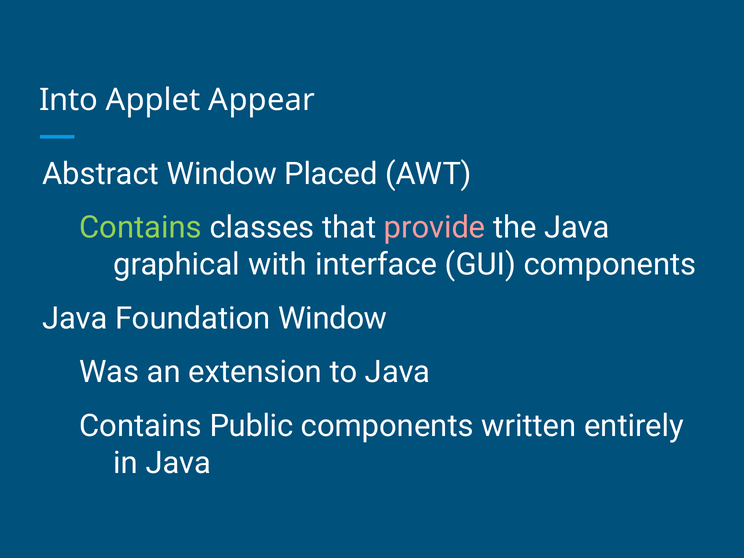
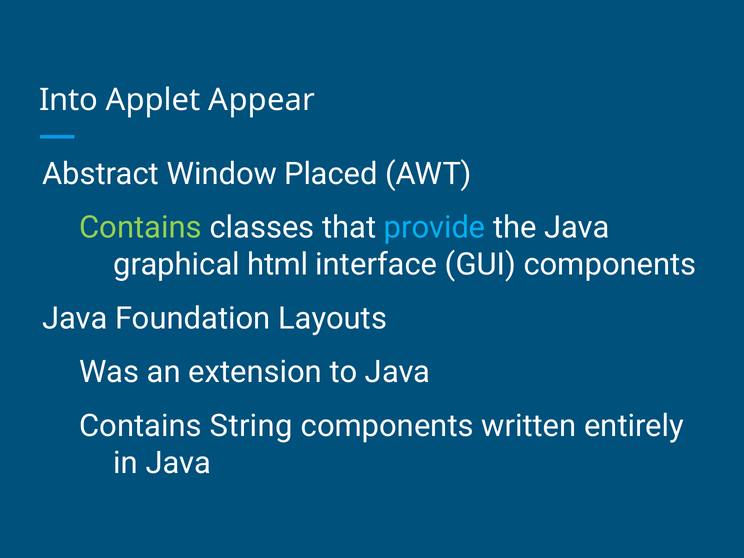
provide colour: pink -> light blue
with: with -> html
Foundation Window: Window -> Layouts
Public: Public -> String
